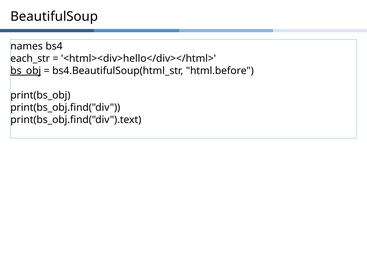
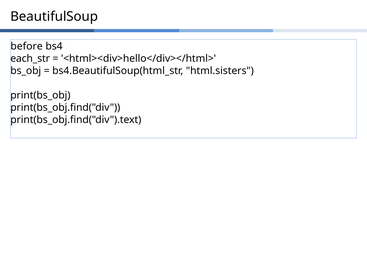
names: names -> before
bs_obj underline: present -> none
html.before: html.before -> html.sisters
